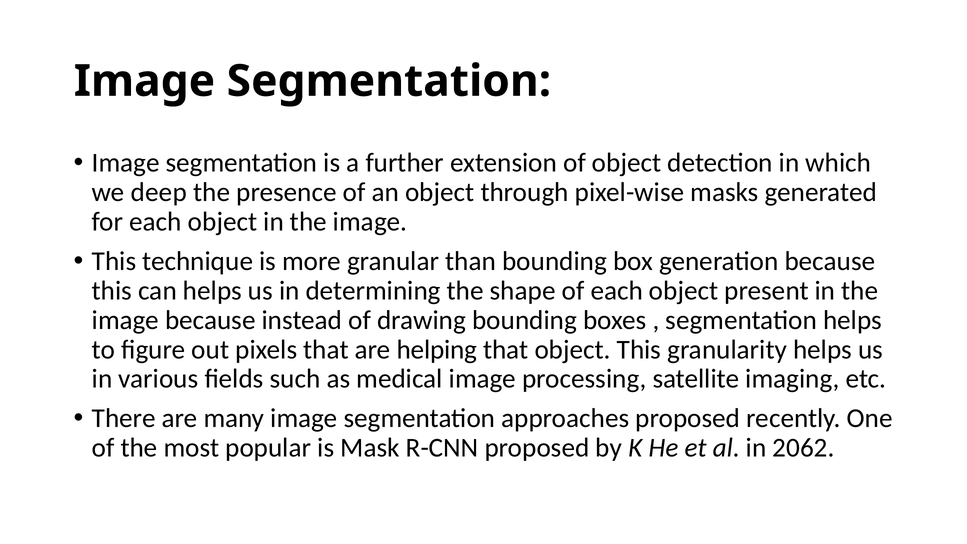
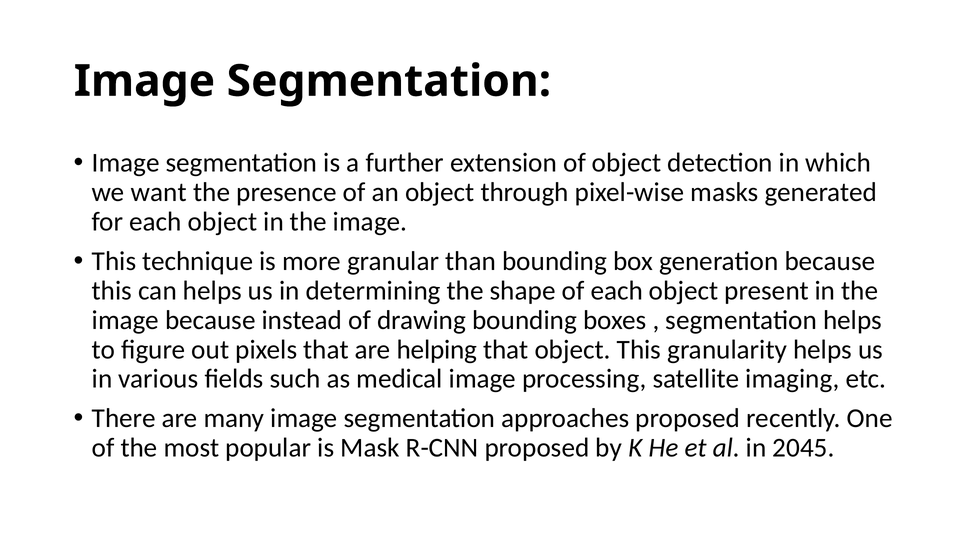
deep: deep -> want
2062: 2062 -> 2045
